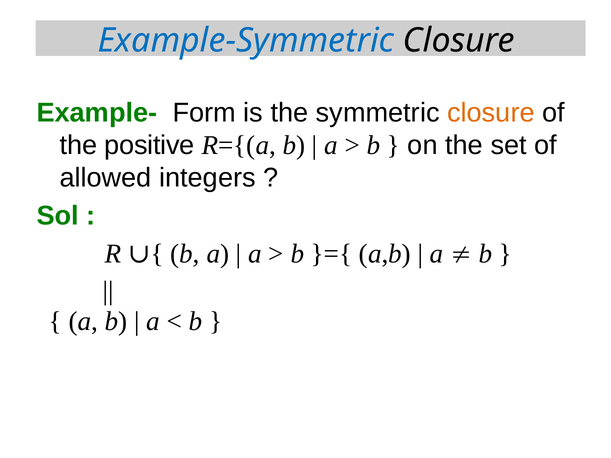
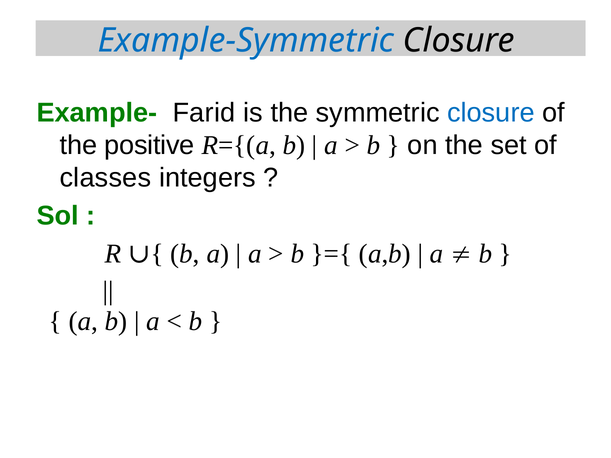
Form: Form -> Farid
closure at (491, 113) colour: orange -> blue
allowed: allowed -> classes
